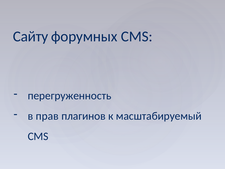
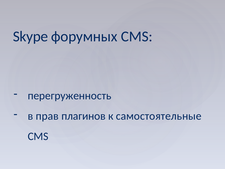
Сайту: Сайту -> Skype
масштабируемый: масштабируемый -> самостоятельные
